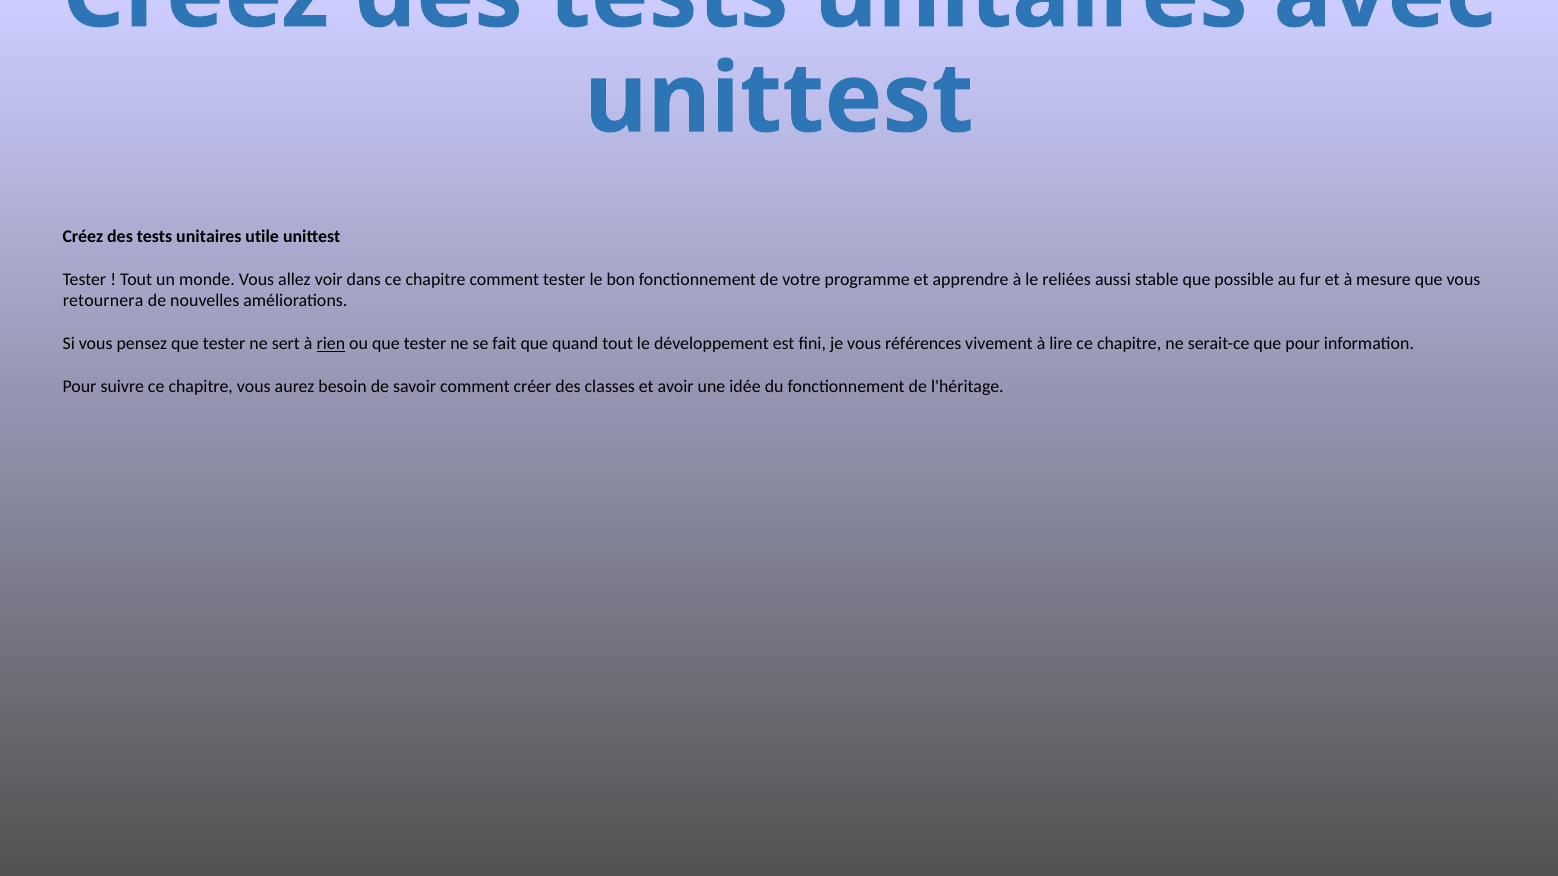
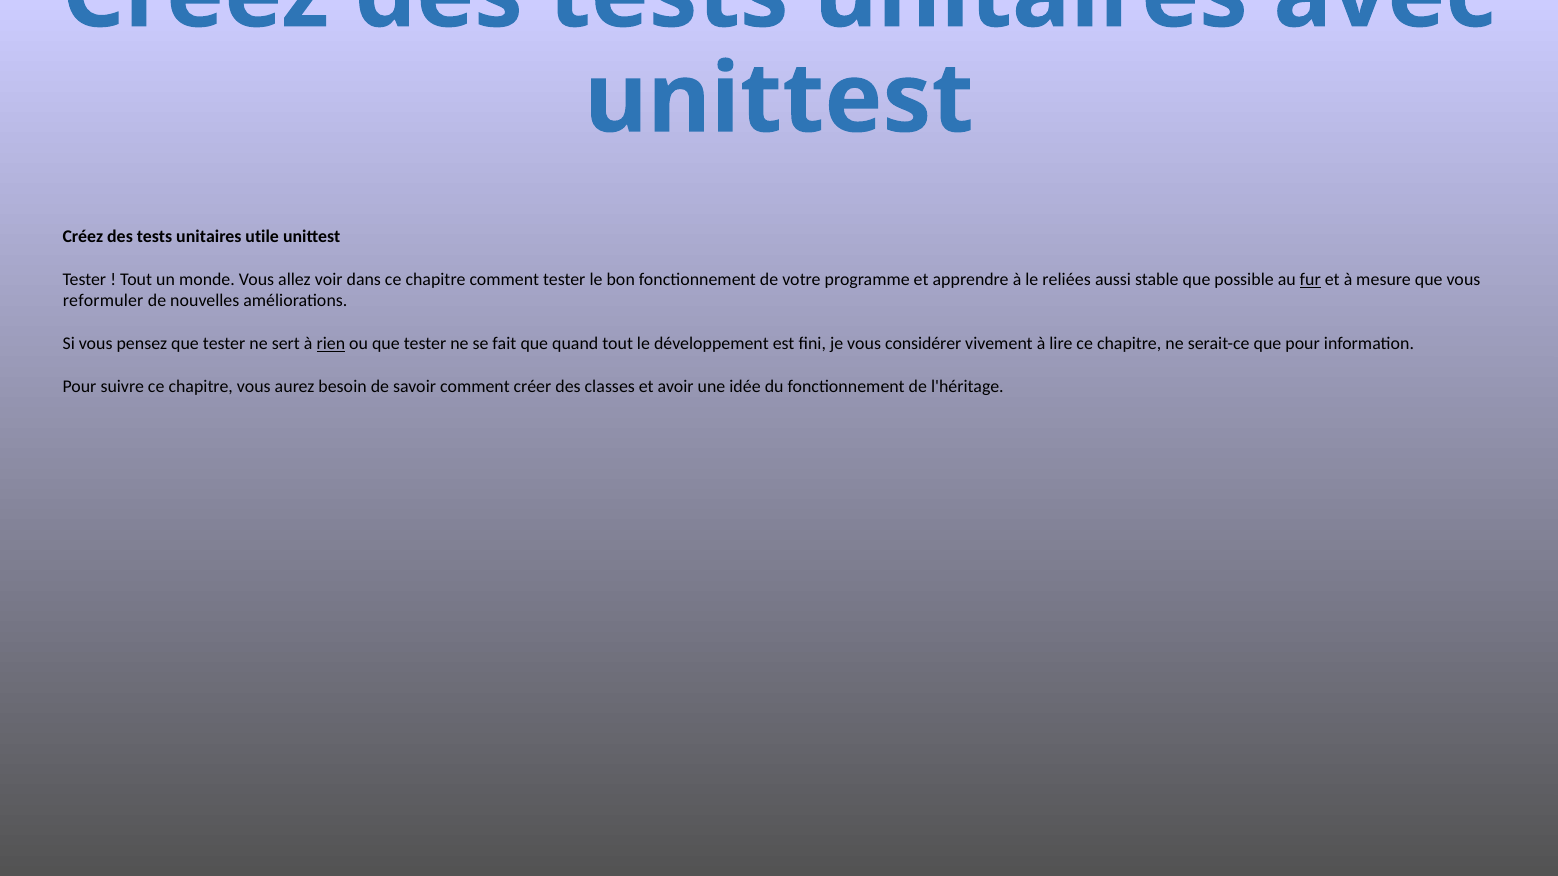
fur underline: none -> present
retournera: retournera -> reformuler
références: références -> considérer
